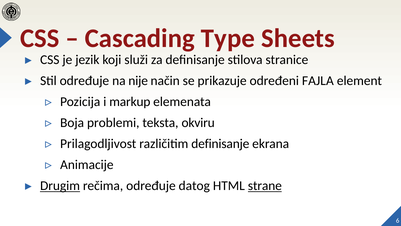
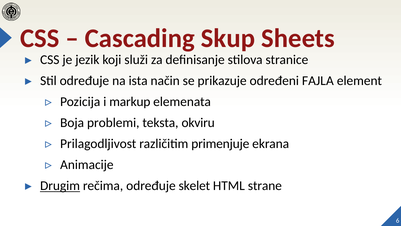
Type: Type -> Skup
nije: nije -> ista
različitim definisanje: definisanje -> primenjuje
datog: datog -> skelet
strane underline: present -> none
